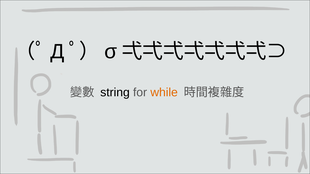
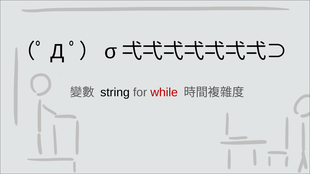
while colour: orange -> red
